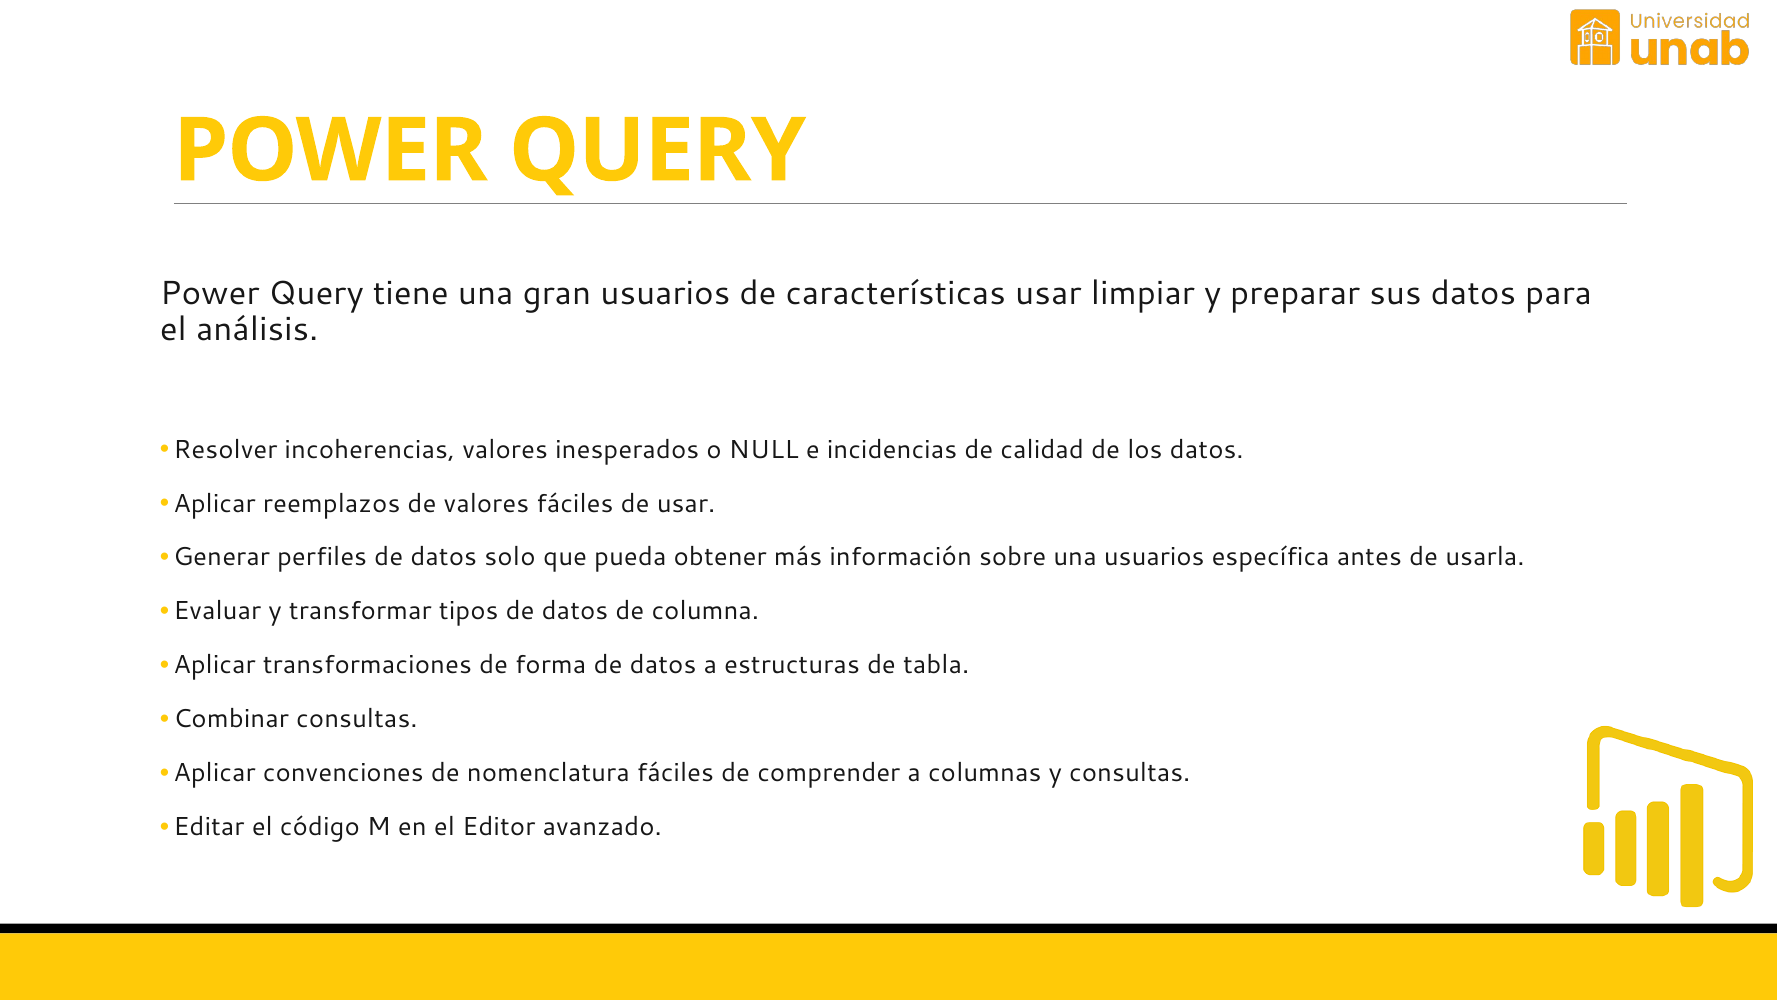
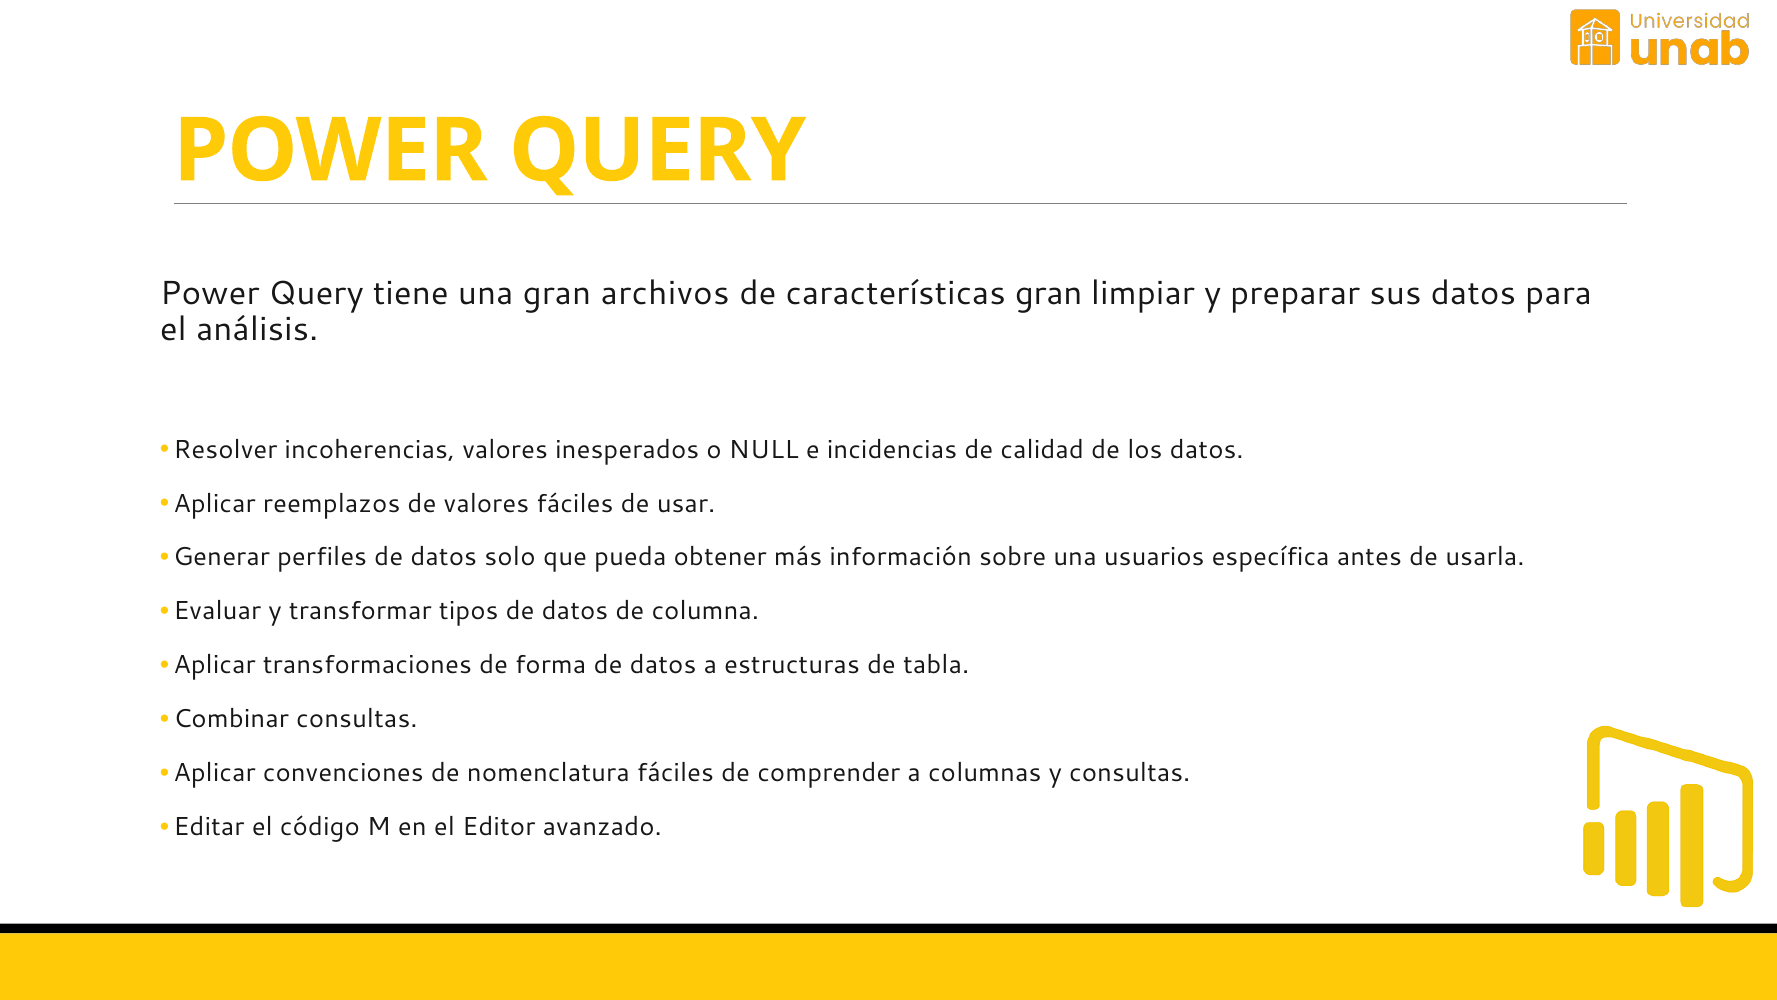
gran usuarios: usuarios -> archivos
características usar: usar -> gran
